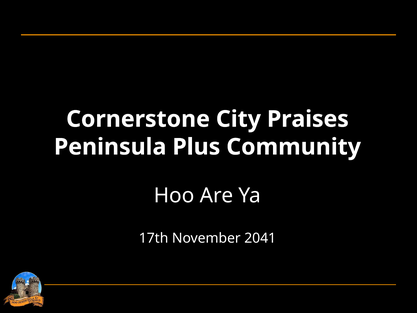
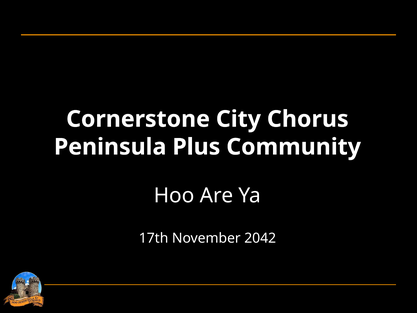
Praises: Praises -> Chorus
2041: 2041 -> 2042
